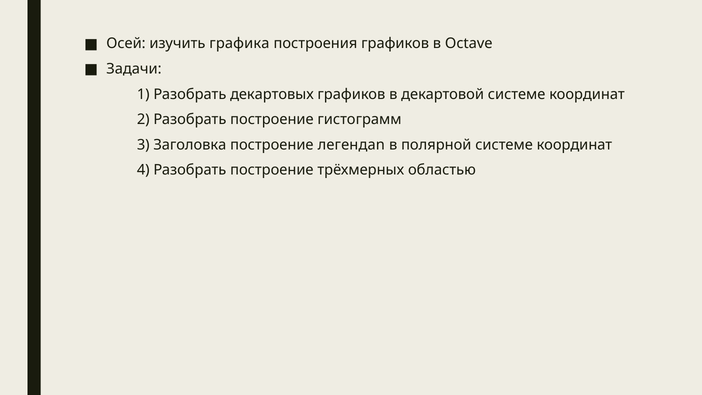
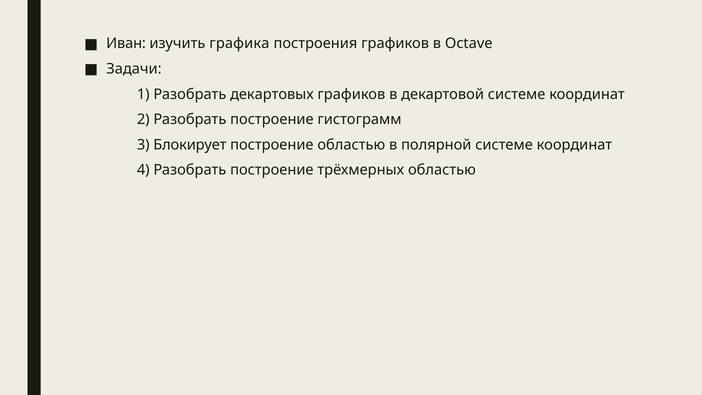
Осей: Осей -> Иван
Заголовка: Заголовка -> Блокирует
построение легендаn: легендаn -> областью
